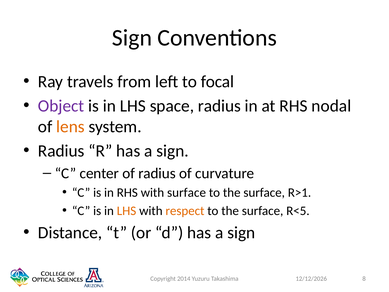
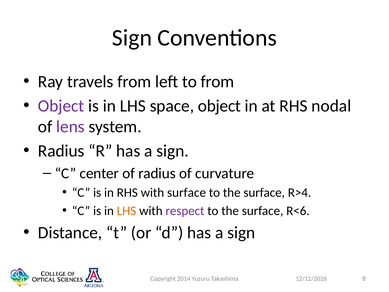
to focal: focal -> from
space radius: radius -> object
lens colour: orange -> purple
R>1: R>1 -> R>4
respect colour: orange -> purple
R<5: R<5 -> R<6
